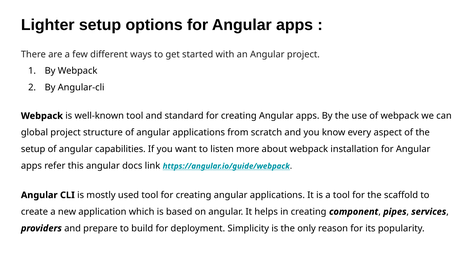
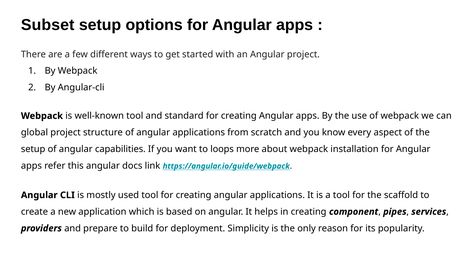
Lighter: Lighter -> Subset
listen: listen -> loops
